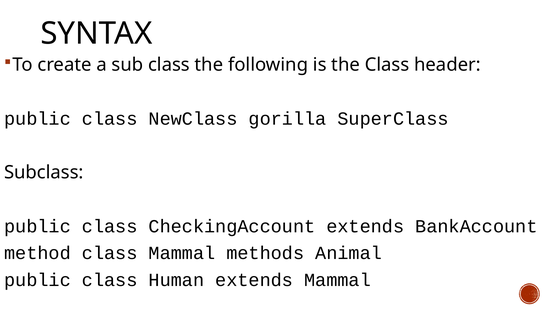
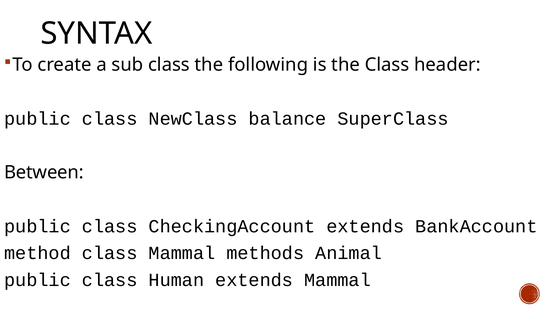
gorilla: gorilla -> balance
Subclass: Subclass -> Between
